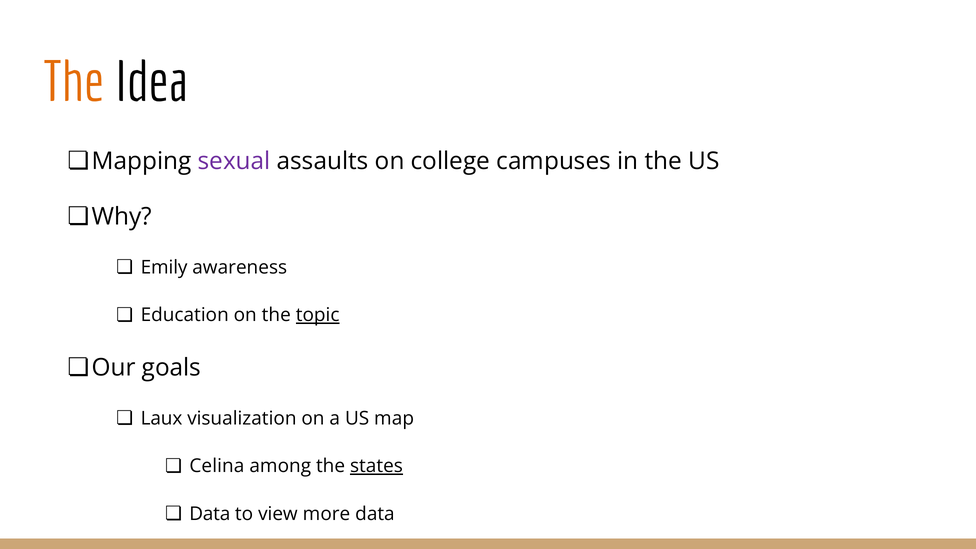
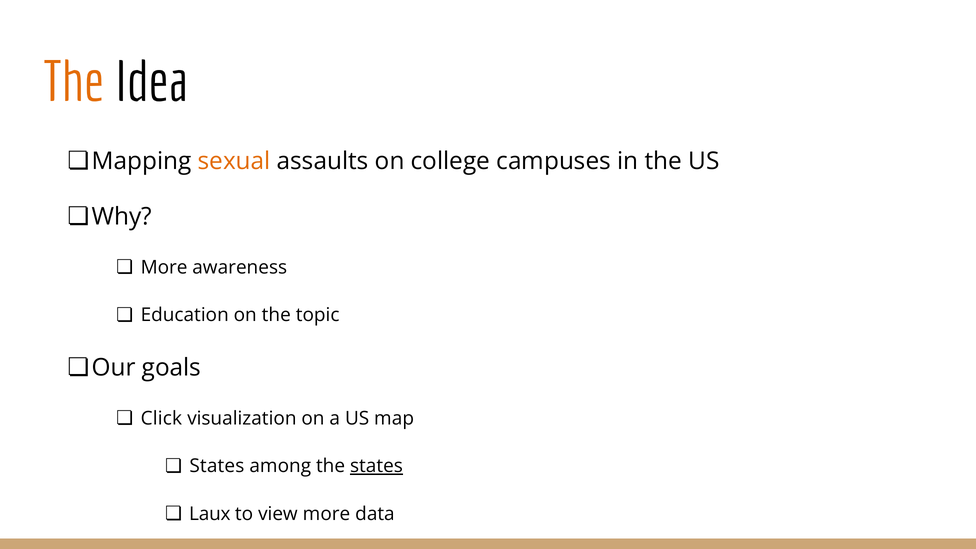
sexual colour: purple -> orange
Emily at (164, 267): Emily -> More
topic underline: present -> none
Laux: Laux -> Click
Celina at (217, 466): Celina -> States
Data at (210, 514): Data -> Laux
